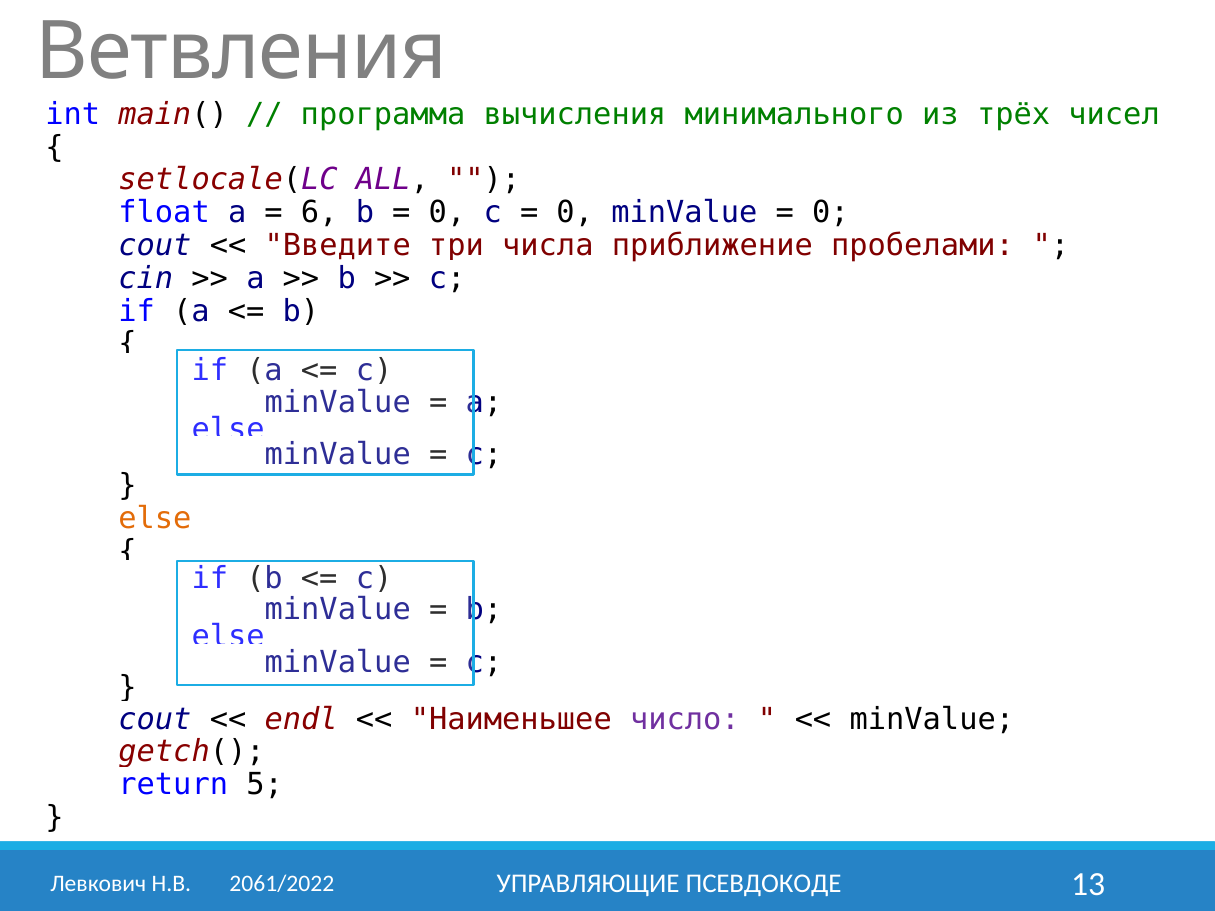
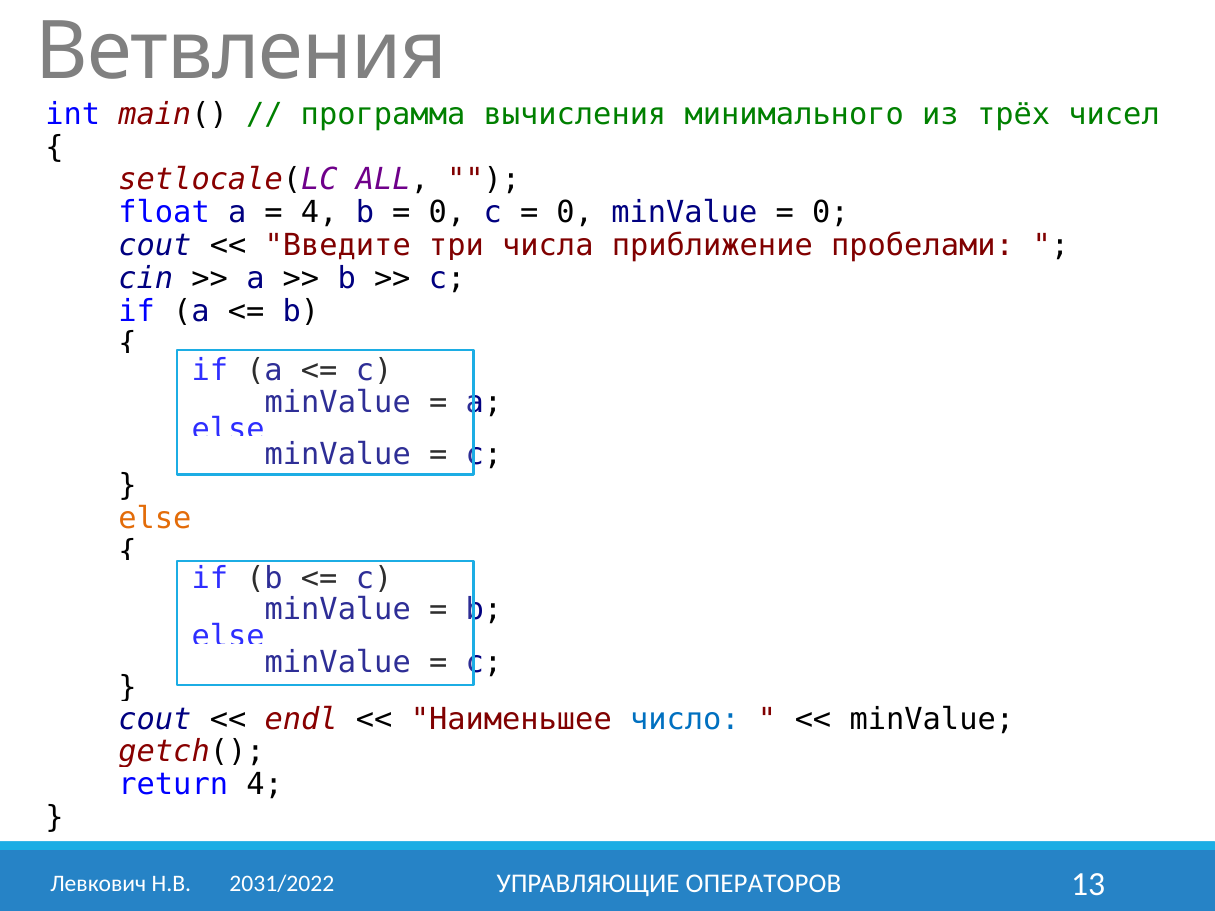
6 at (319, 213): 6 -> 4
число colour: purple -> blue
return 5: 5 -> 4
ПСЕВДОКОДЕ: ПСЕВДОКОДЕ -> ОПЕРАТОРОВ
2061/2022: 2061/2022 -> 2031/2022
